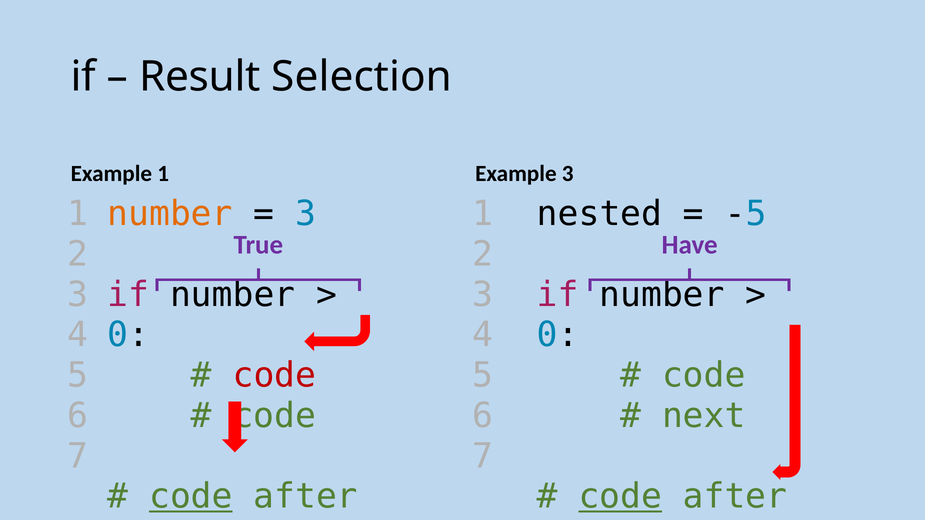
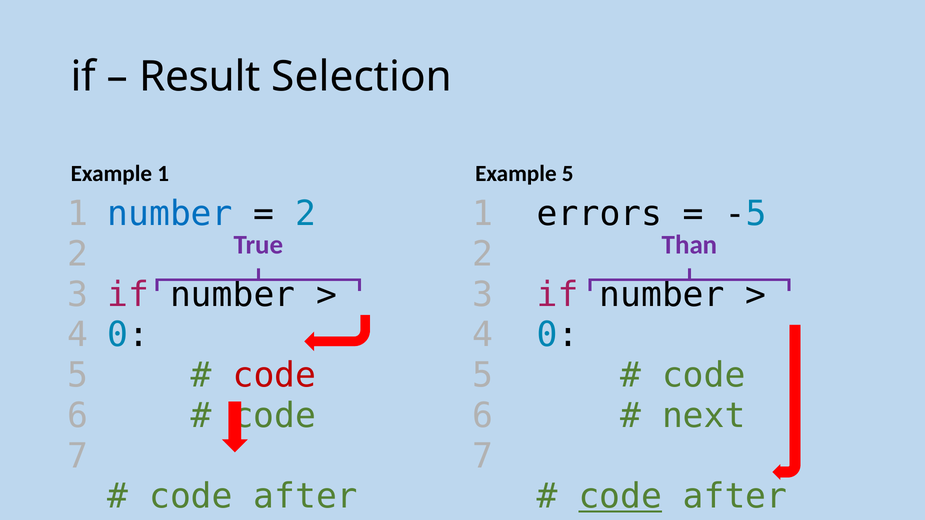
Example 3: 3 -> 5
number at (170, 214) colour: orange -> blue
3 at (306, 214): 3 -> 2
nested: nested -> errors
Have: Have -> Than
code at (191, 497) underline: present -> none
